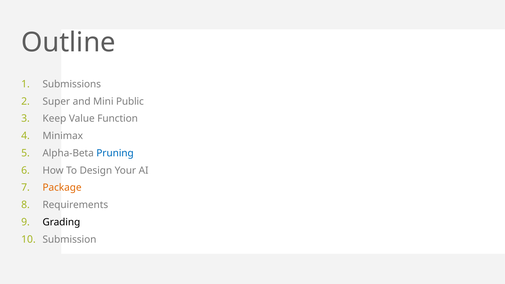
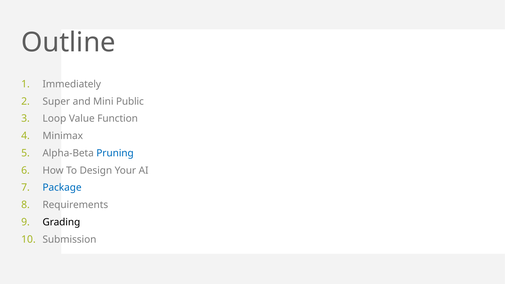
Submissions: Submissions -> Immediately
Keep: Keep -> Loop
Package colour: orange -> blue
